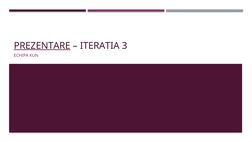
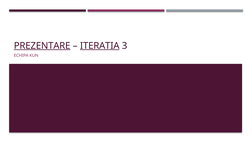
ITERATIA underline: none -> present
